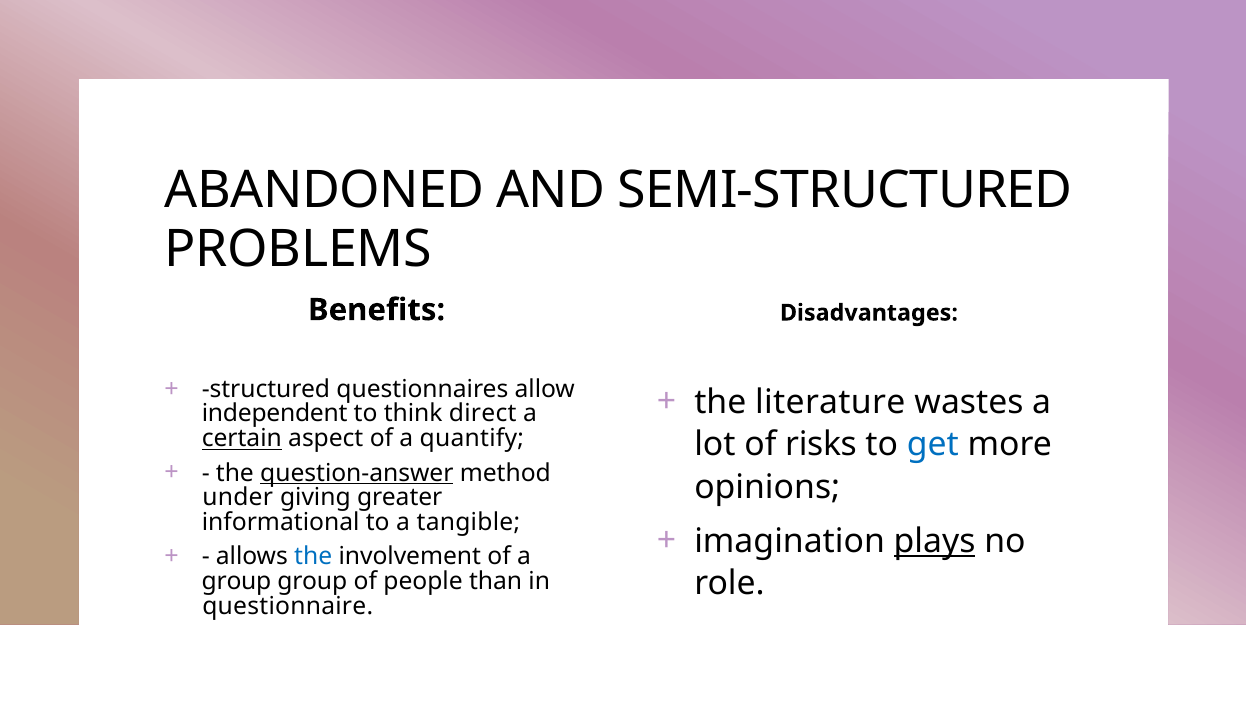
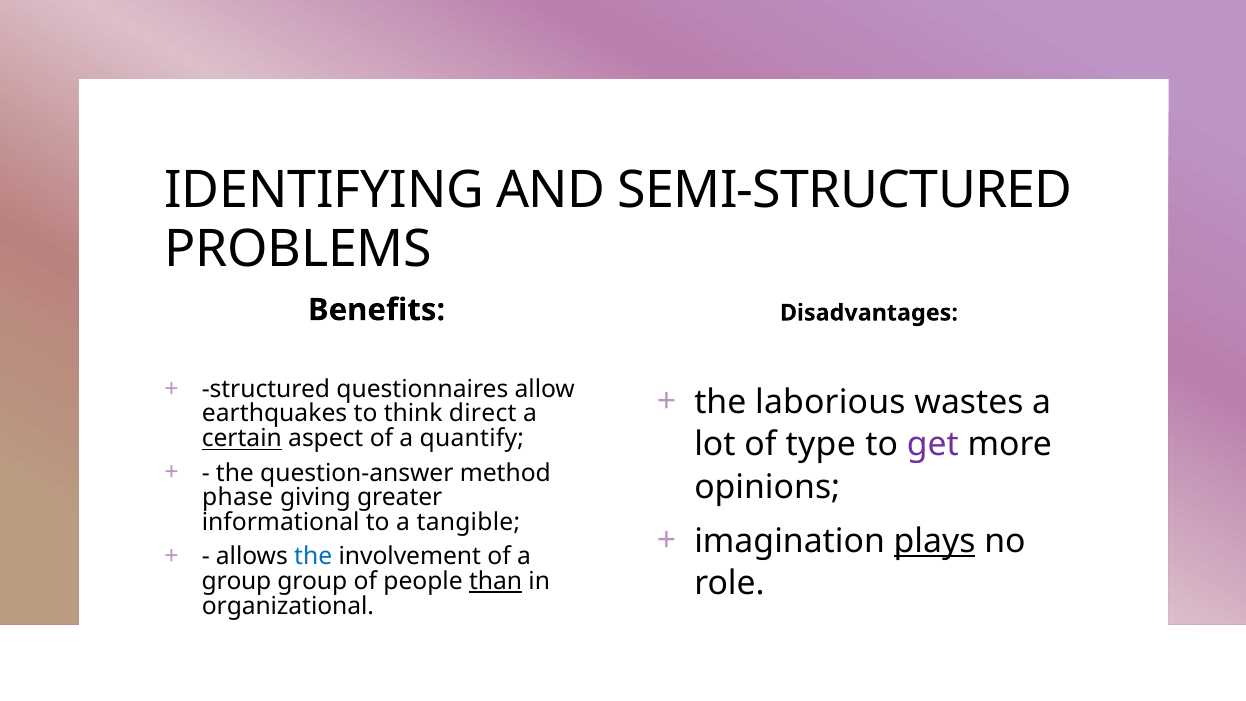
ABANDONED: ABANDONED -> IDENTIFYING
literature: literature -> laborious
independent: independent -> earthquakes
risks: risks -> type
get colour: blue -> purple
question-answer underline: present -> none
under: under -> phase
than underline: none -> present
questionnaire: questionnaire -> organizational
